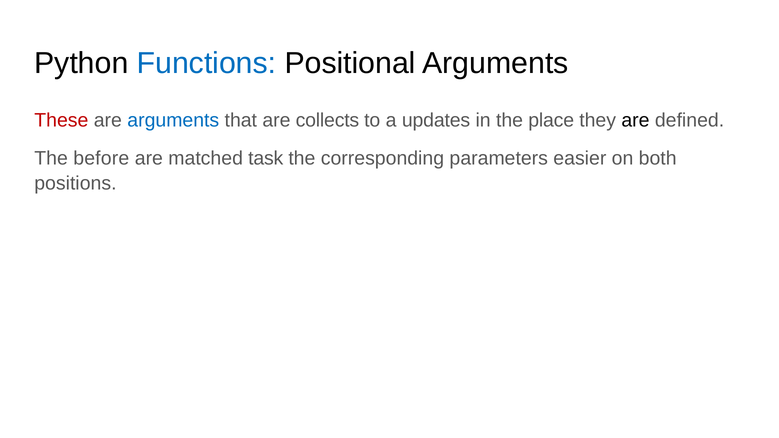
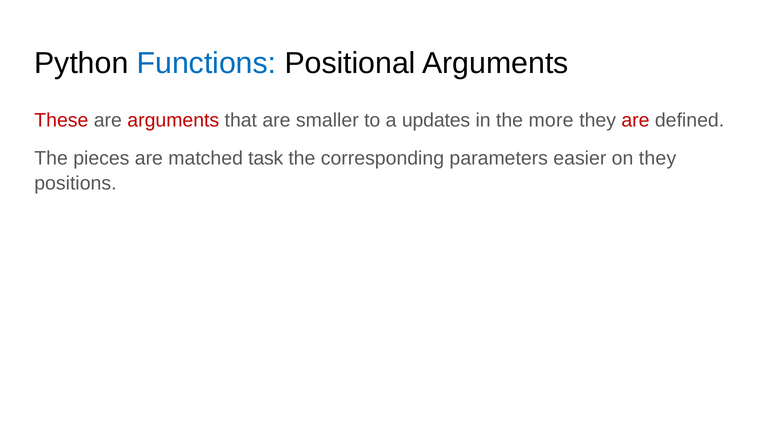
arguments at (173, 120) colour: blue -> red
collects: collects -> smaller
place: place -> more
are at (635, 120) colour: black -> red
before: before -> pieces
on both: both -> they
